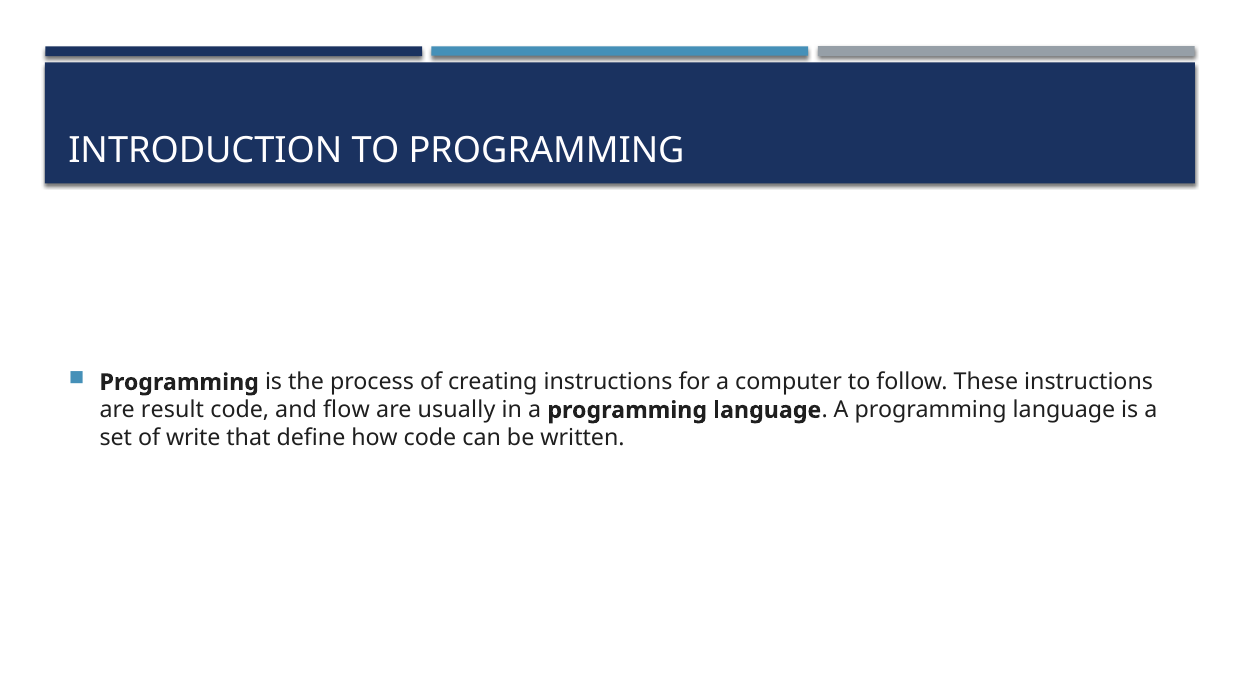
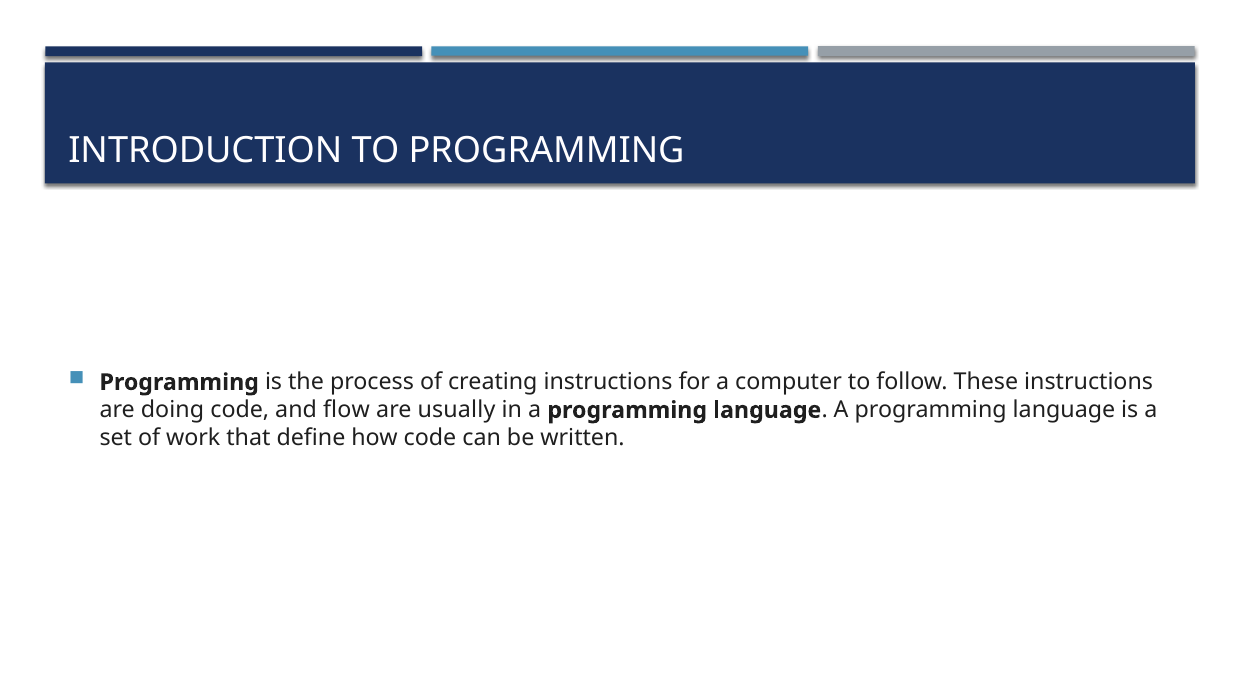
result: result -> doing
write: write -> work
